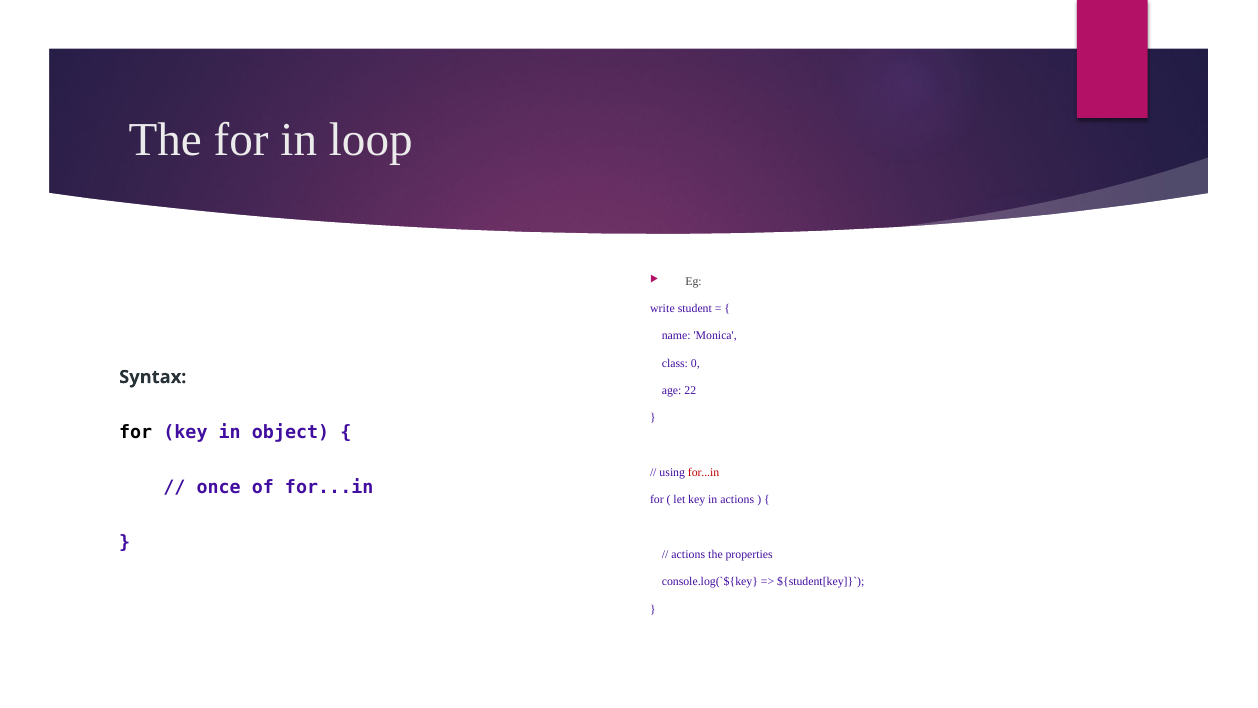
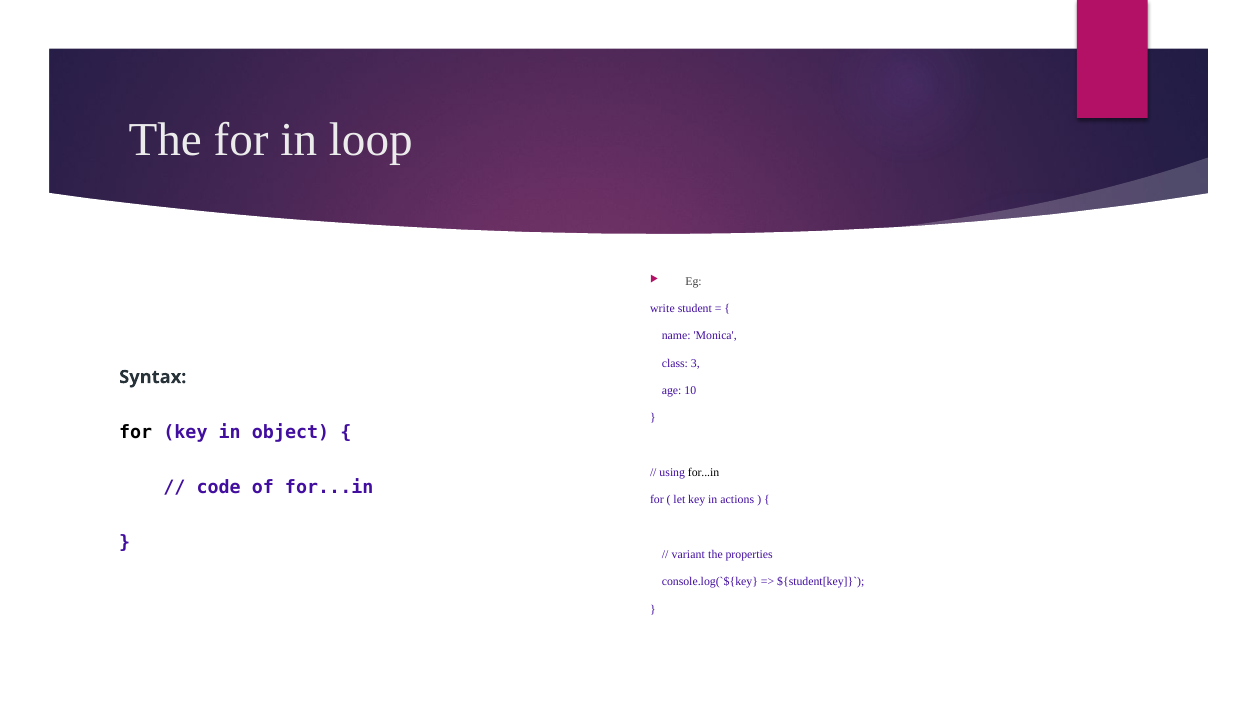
0: 0 -> 3
22: 22 -> 10
for...in at (704, 472) colour: red -> black
once: once -> code
actions at (688, 554): actions -> variant
